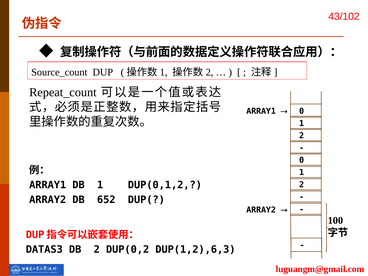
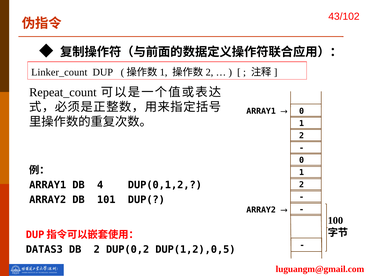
Source_count: Source_count -> Linker_count
DB 1: 1 -> 4
652: 652 -> 101
DUP(1,2),6,3: DUP(1,2),6,3 -> DUP(1,2),0,5
